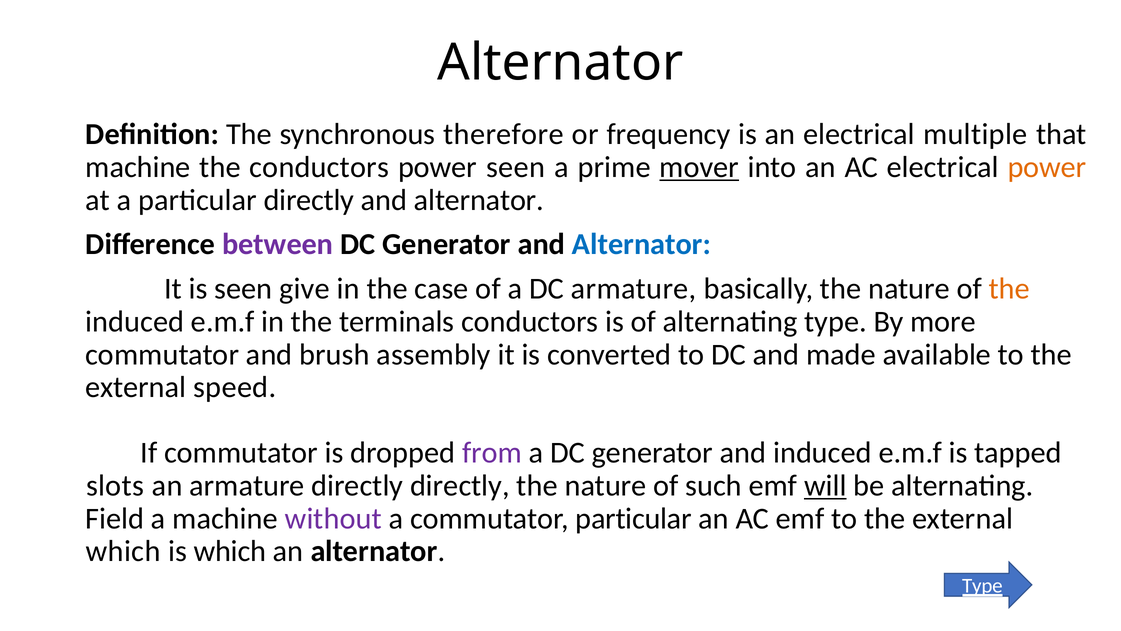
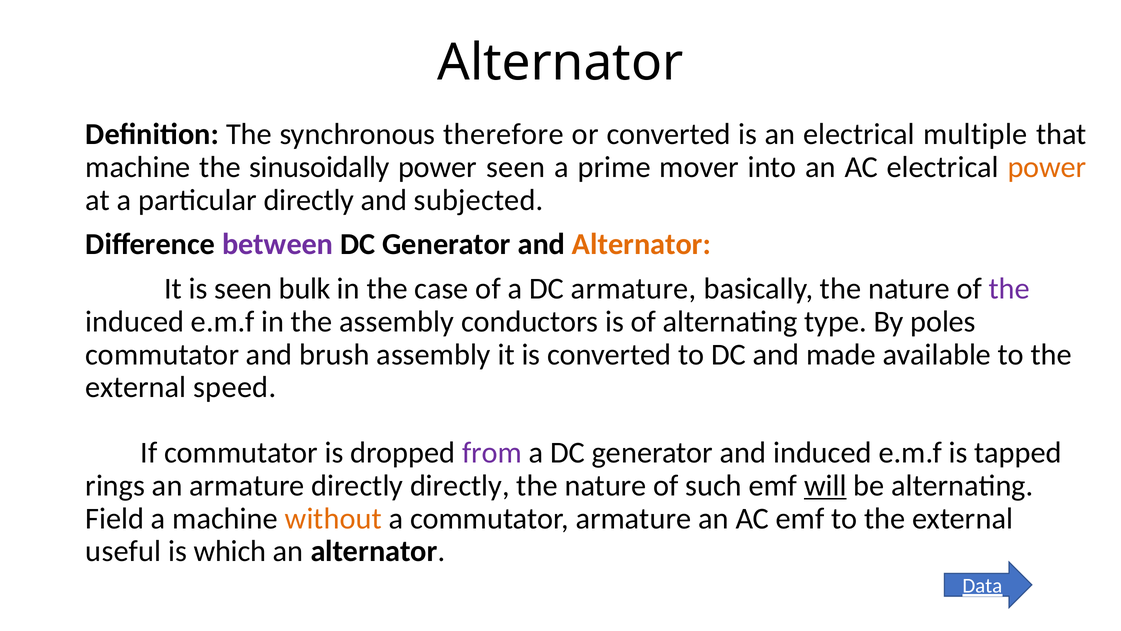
or frequency: frequency -> converted
the conductors: conductors -> sinusoidally
mover underline: present -> none
alternator at (479, 200): alternator -> subjected
Alternator at (641, 244) colour: blue -> orange
give: give -> bulk
the at (1009, 289) colour: orange -> purple
the terminals: terminals -> assembly
more: more -> poles
slots: slots -> rings
without colour: purple -> orange
commutator particular: particular -> armature
which at (123, 551): which -> useful
Type at (982, 586): Type -> Data
